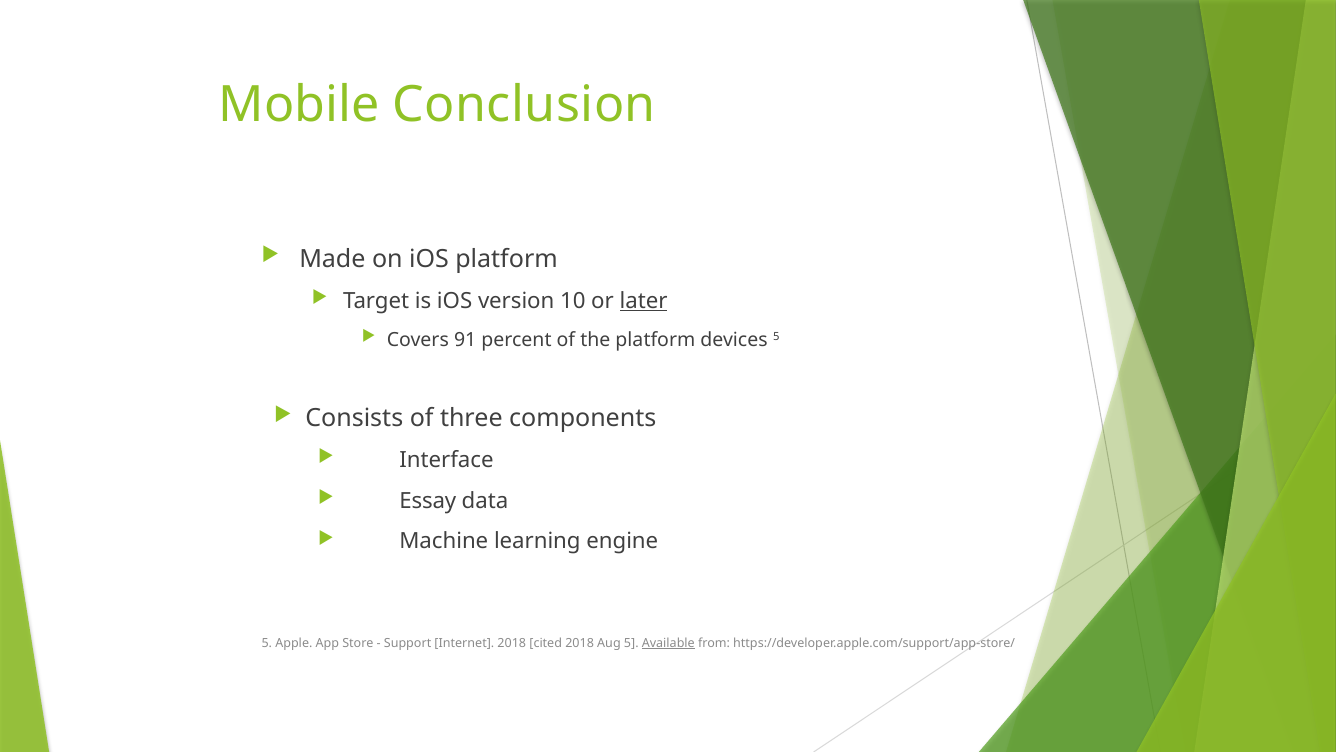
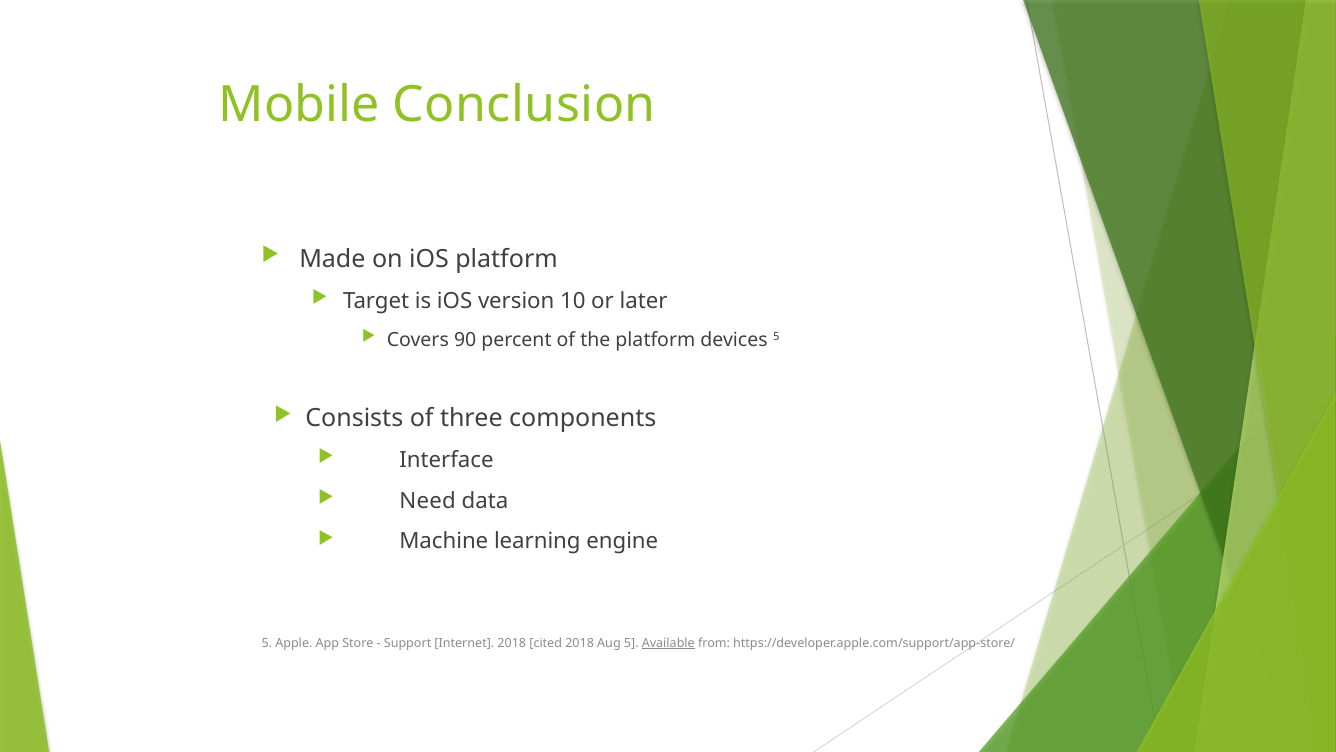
later underline: present -> none
91: 91 -> 90
Essay: Essay -> Need
